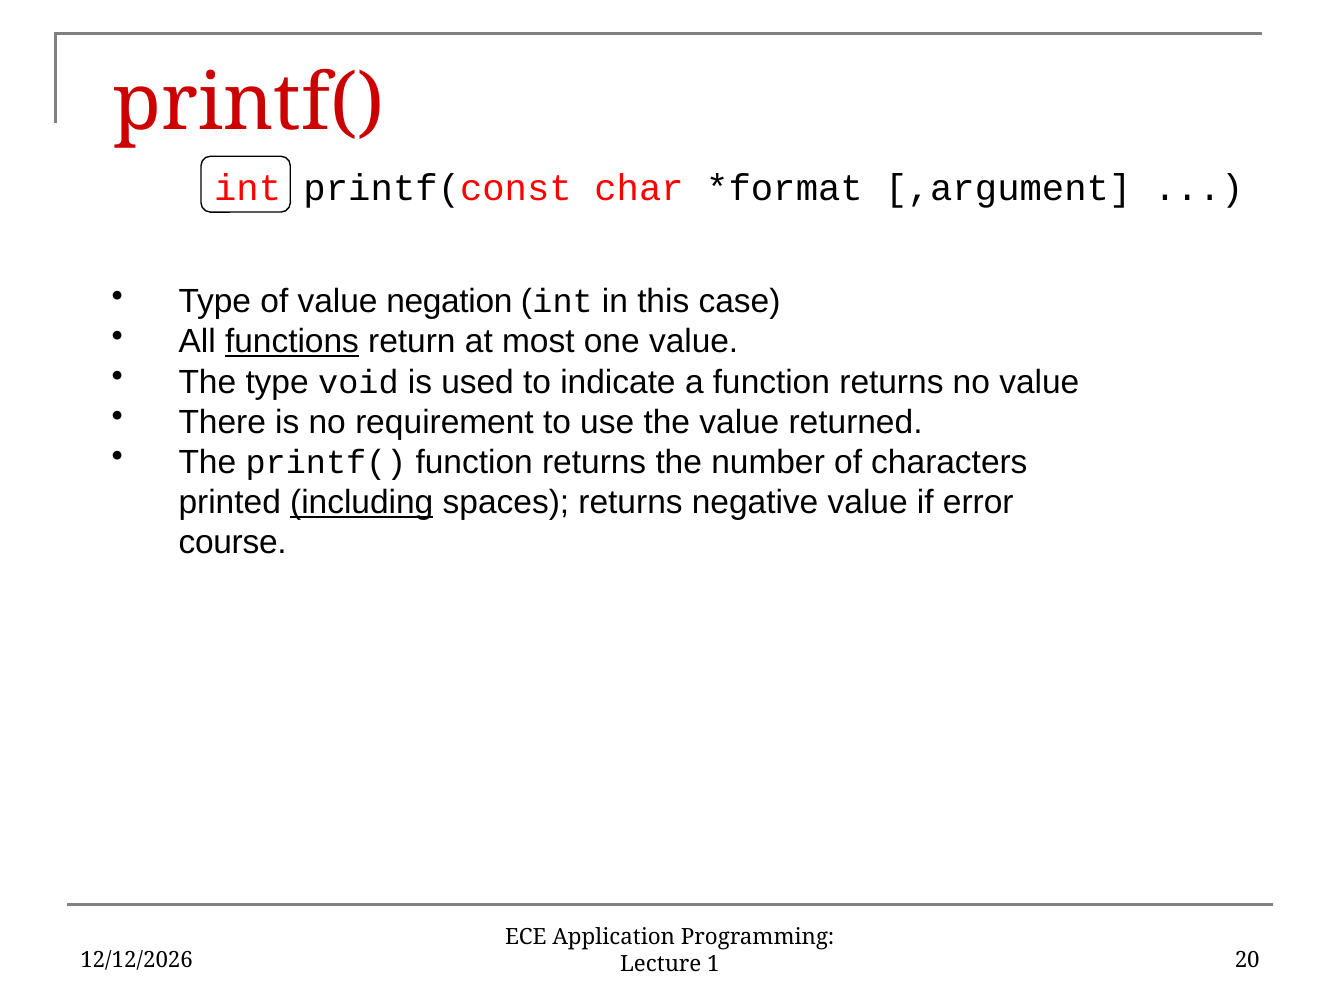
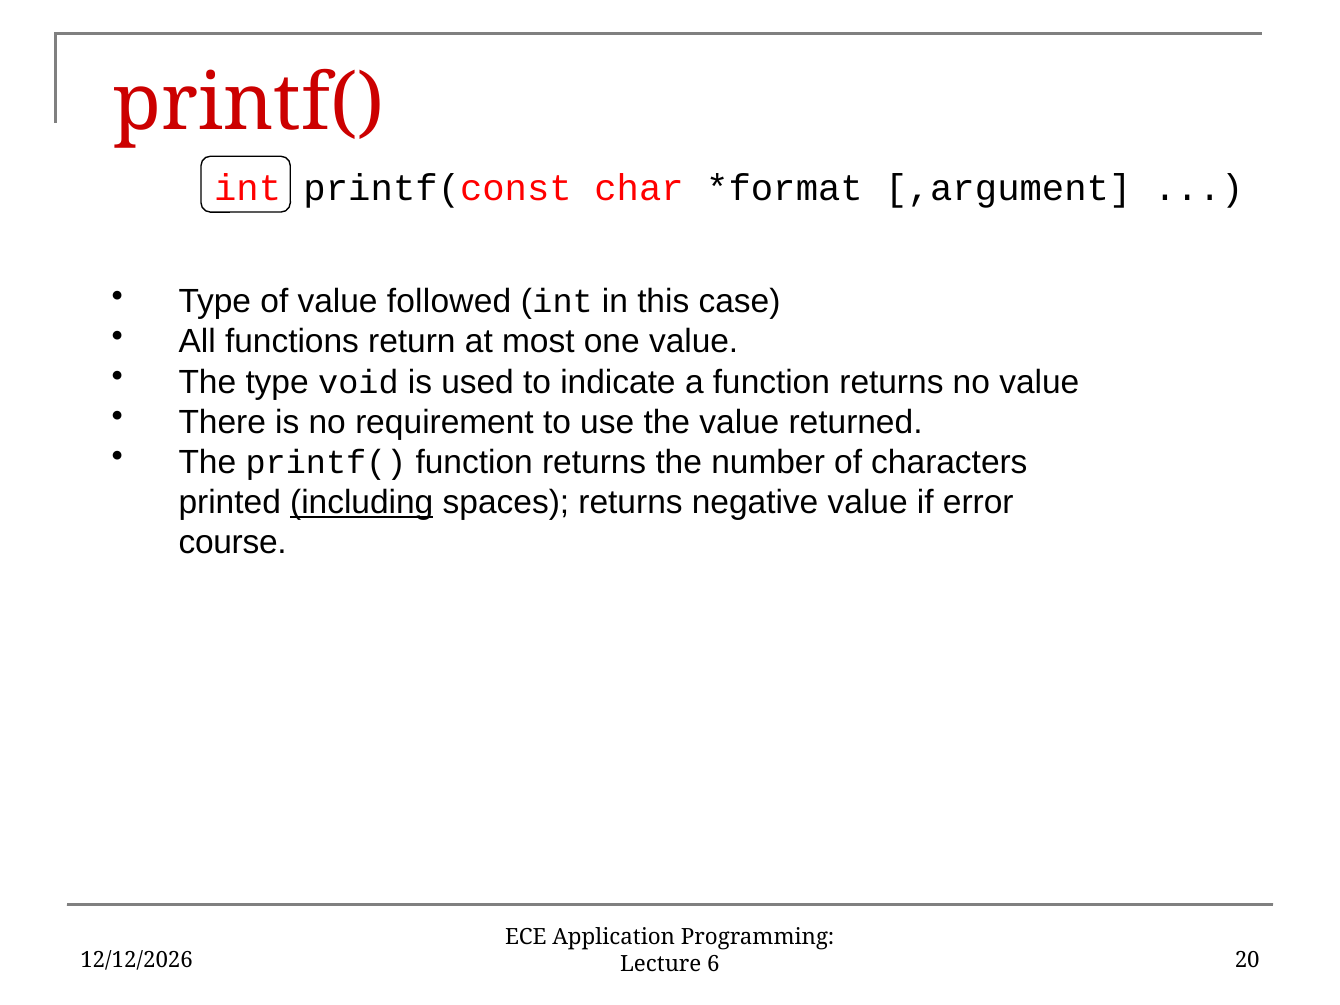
negation: negation -> followed
functions underline: present -> none
1: 1 -> 6
